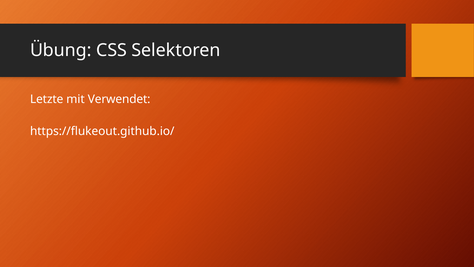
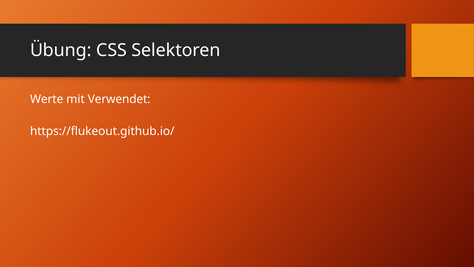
Letzte: Letzte -> Werte
